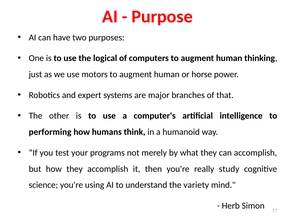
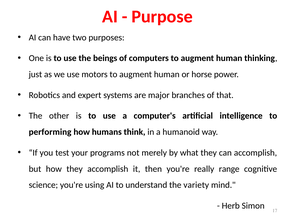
logical: logical -> beings
study: study -> range
